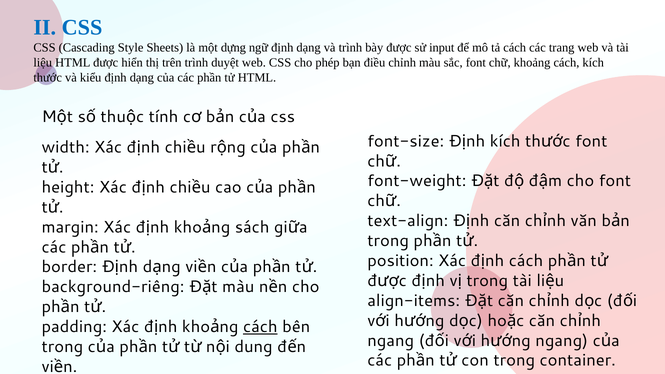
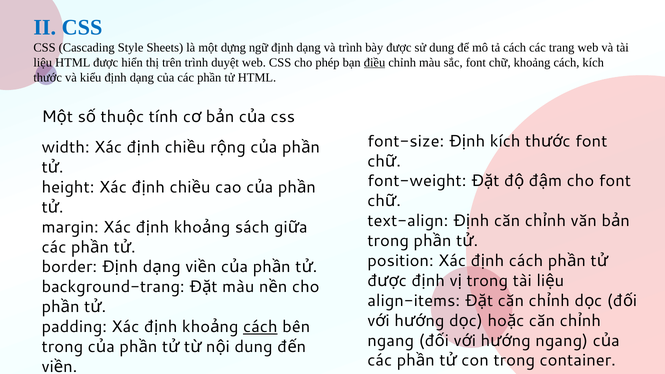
sử input: input -> dung
điều underline: none -> present
background-riêng: background-riêng -> background-trang
